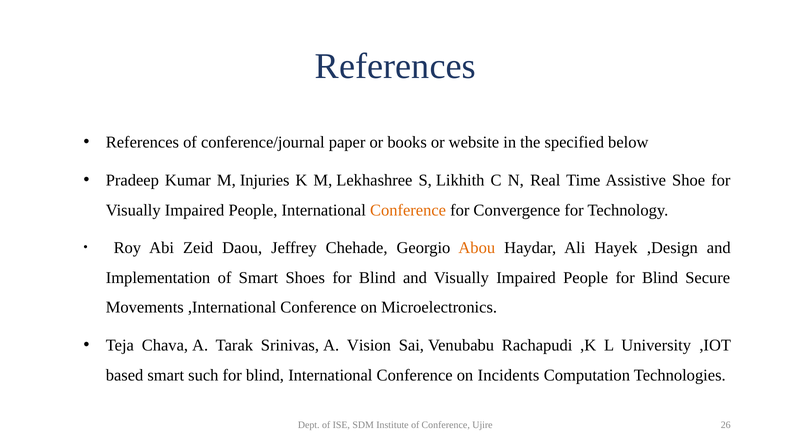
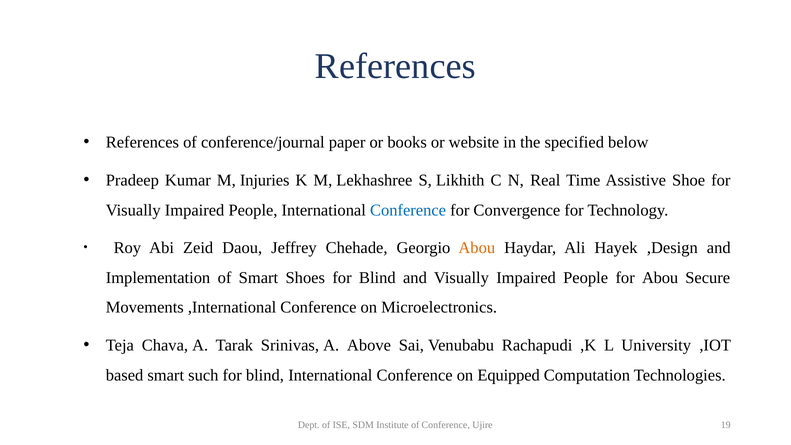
Conference at (408, 210) colour: orange -> blue
People for Blind: Blind -> Abou
Vision: Vision -> Above
Incidents: Incidents -> Equipped
26: 26 -> 19
